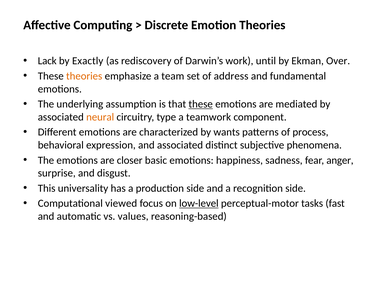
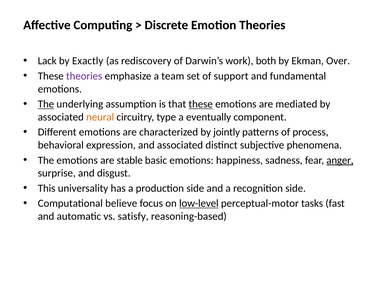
until: until -> both
theories at (84, 76) colour: orange -> purple
address: address -> support
The at (46, 104) underline: none -> present
teamwork: teamwork -> eventually
wants: wants -> jointly
closer: closer -> stable
anger underline: none -> present
viewed: viewed -> believe
values: values -> satisfy
